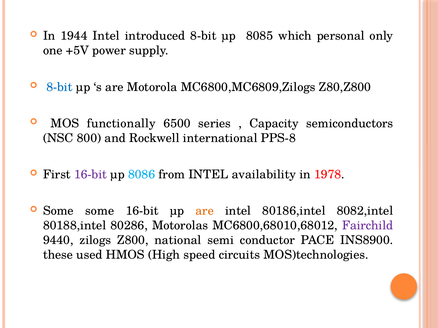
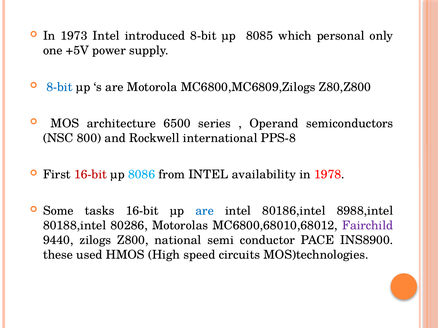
1944: 1944 -> 1973
functionally: functionally -> architecture
Capacity: Capacity -> Operand
16-bit at (90, 175) colour: purple -> red
Some some: some -> tasks
are at (205, 211) colour: orange -> blue
8082,intel: 8082,intel -> 8988,intel
